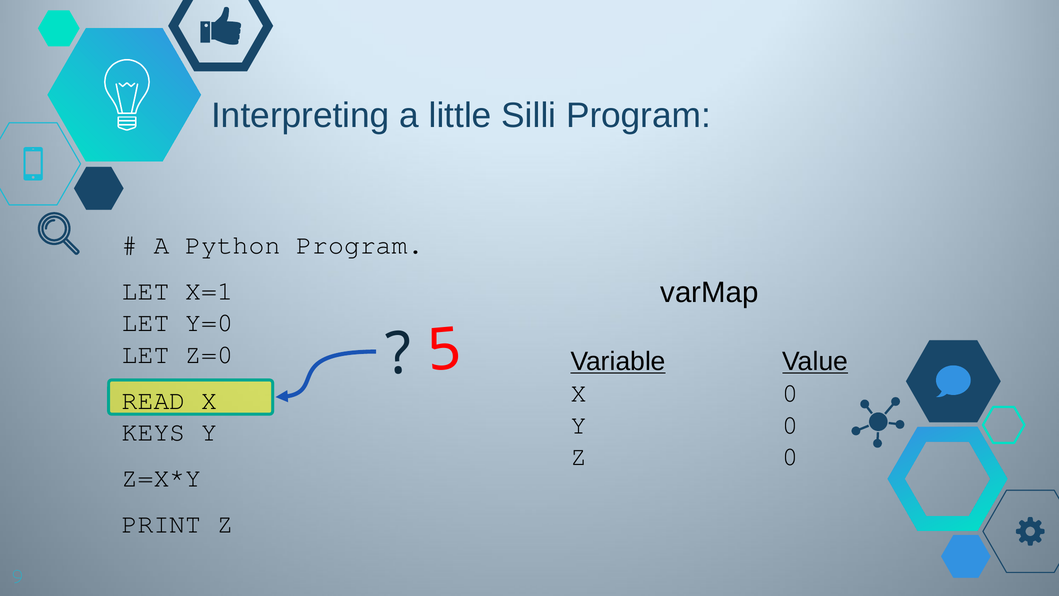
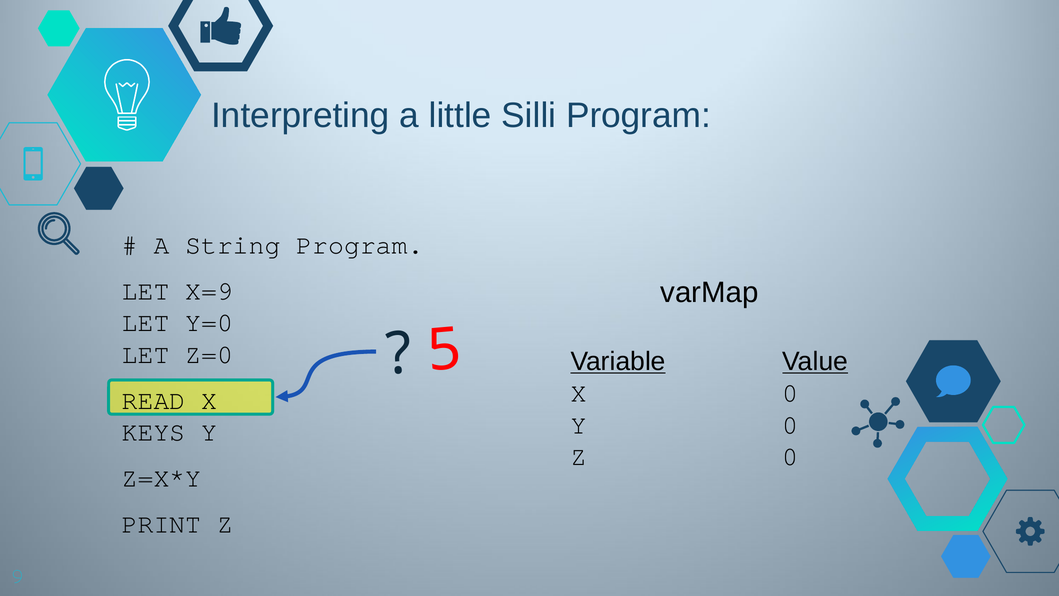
Python: Python -> String
X=1: X=1 -> X=9
